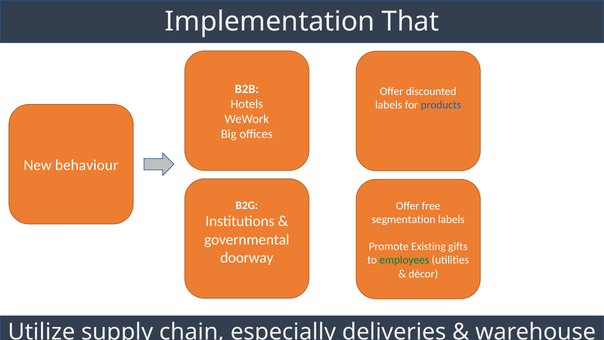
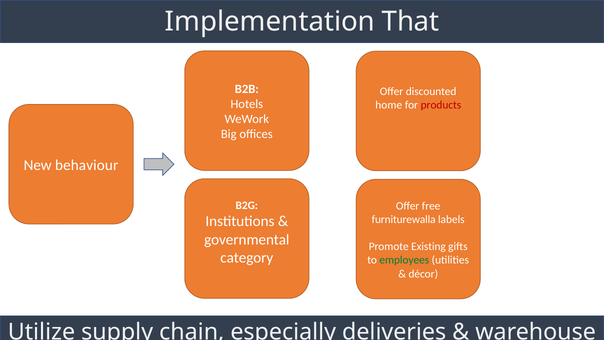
labels at (389, 105): labels -> home
products colour: blue -> red
segmentation: segmentation -> furniturewalla
doorway: doorway -> category
